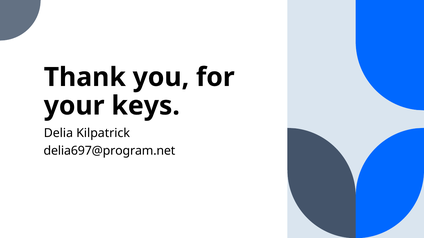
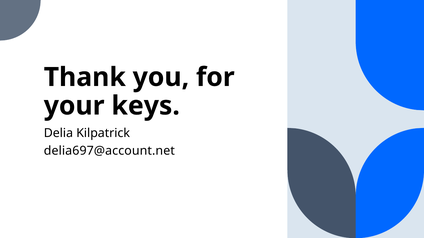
delia697@program.net: delia697@program.net -> delia697@account.net
